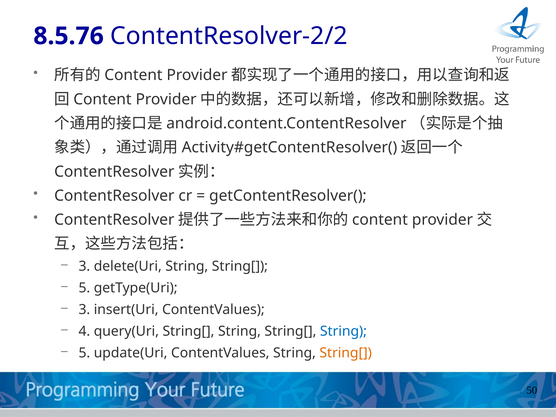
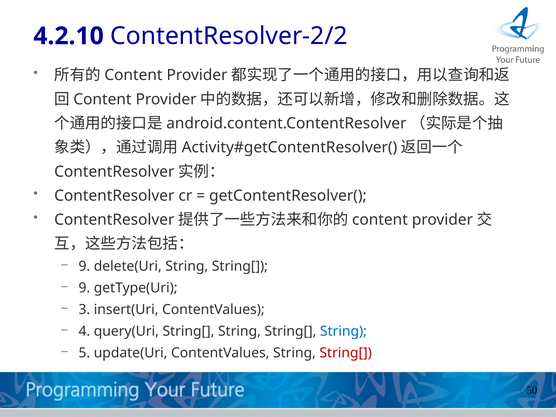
8.5.76: 8.5.76 -> 4.2.10
3 at (84, 266): 3 -> 9
5 at (84, 288): 5 -> 9
String[ at (346, 353) colour: orange -> red
